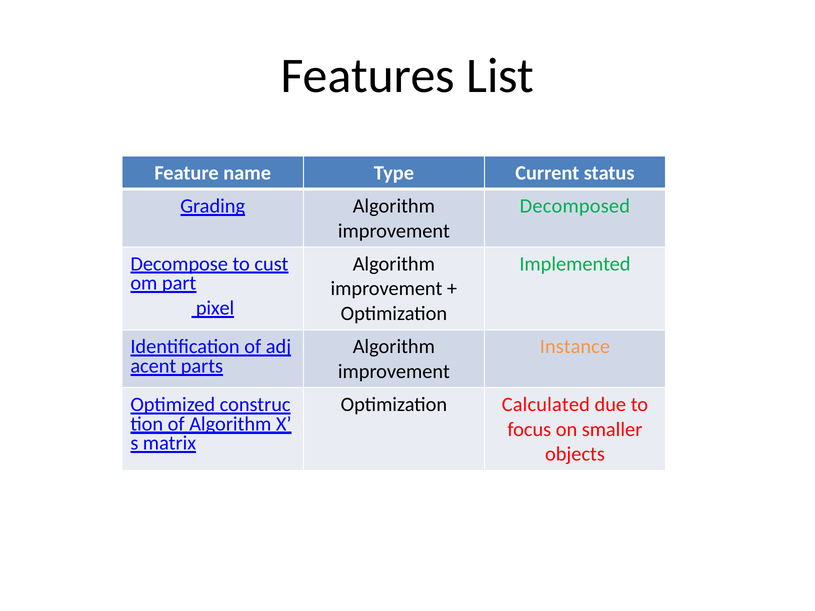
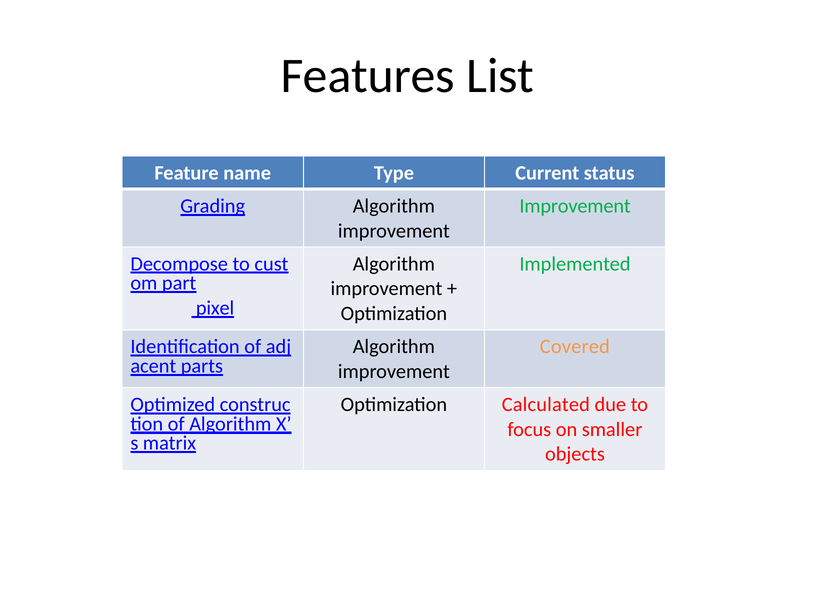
Decomposed at (575, 206): Decomposed -> Improvement
Instance: Instance -> Covered
